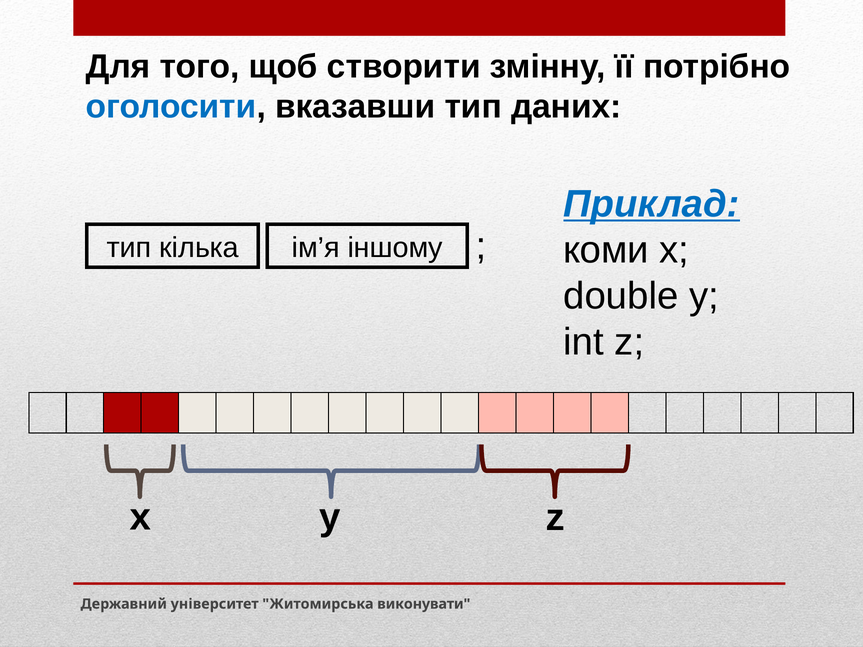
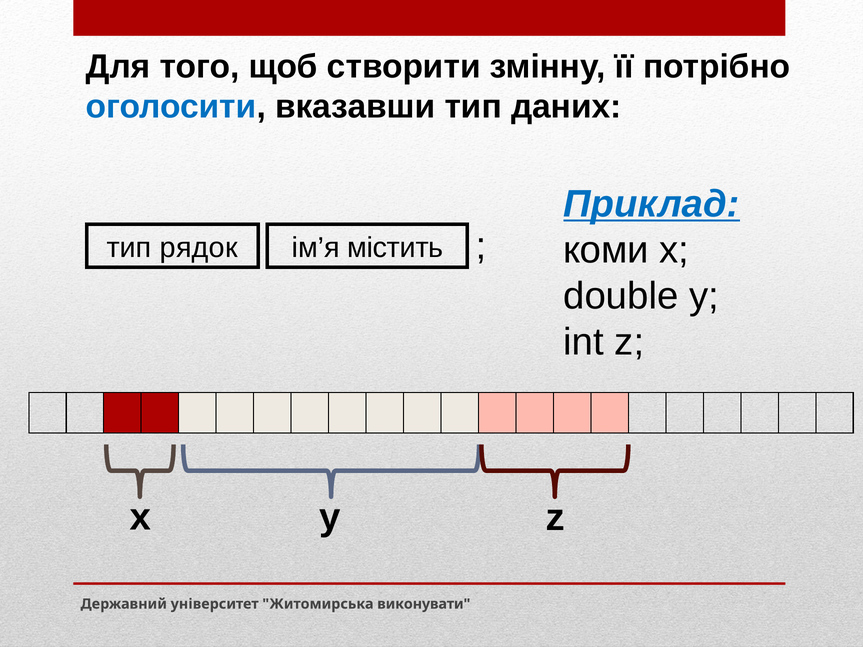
кілька: кілька -> рядок
іншому: іншому -> містить
